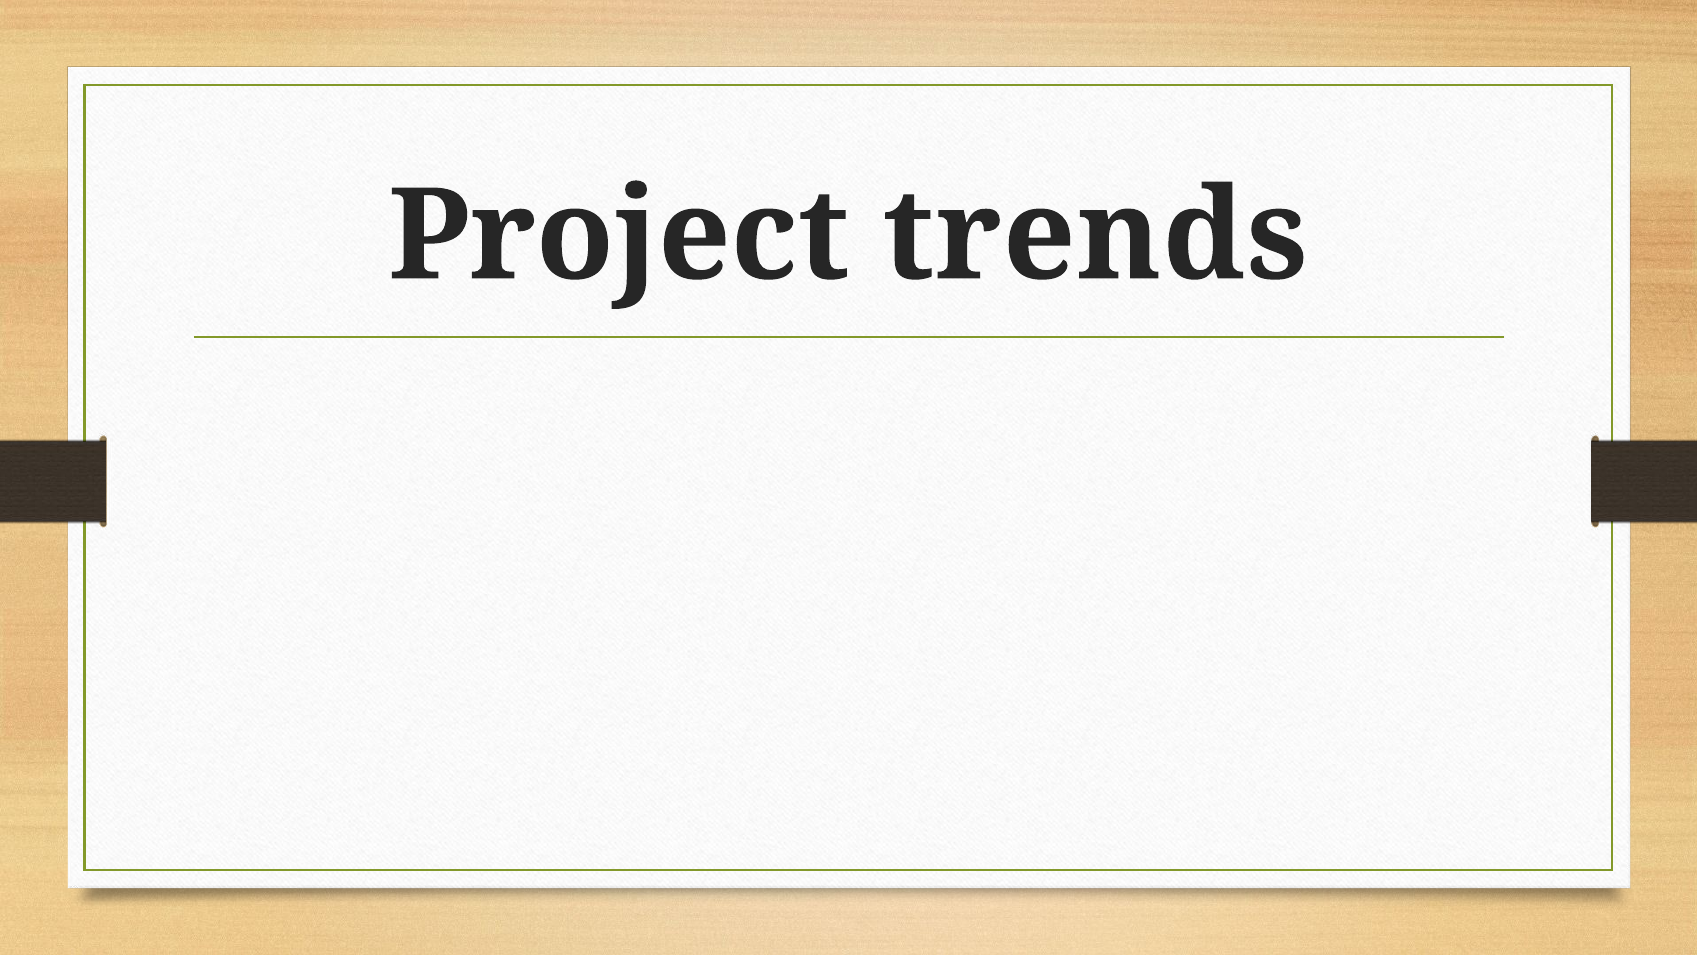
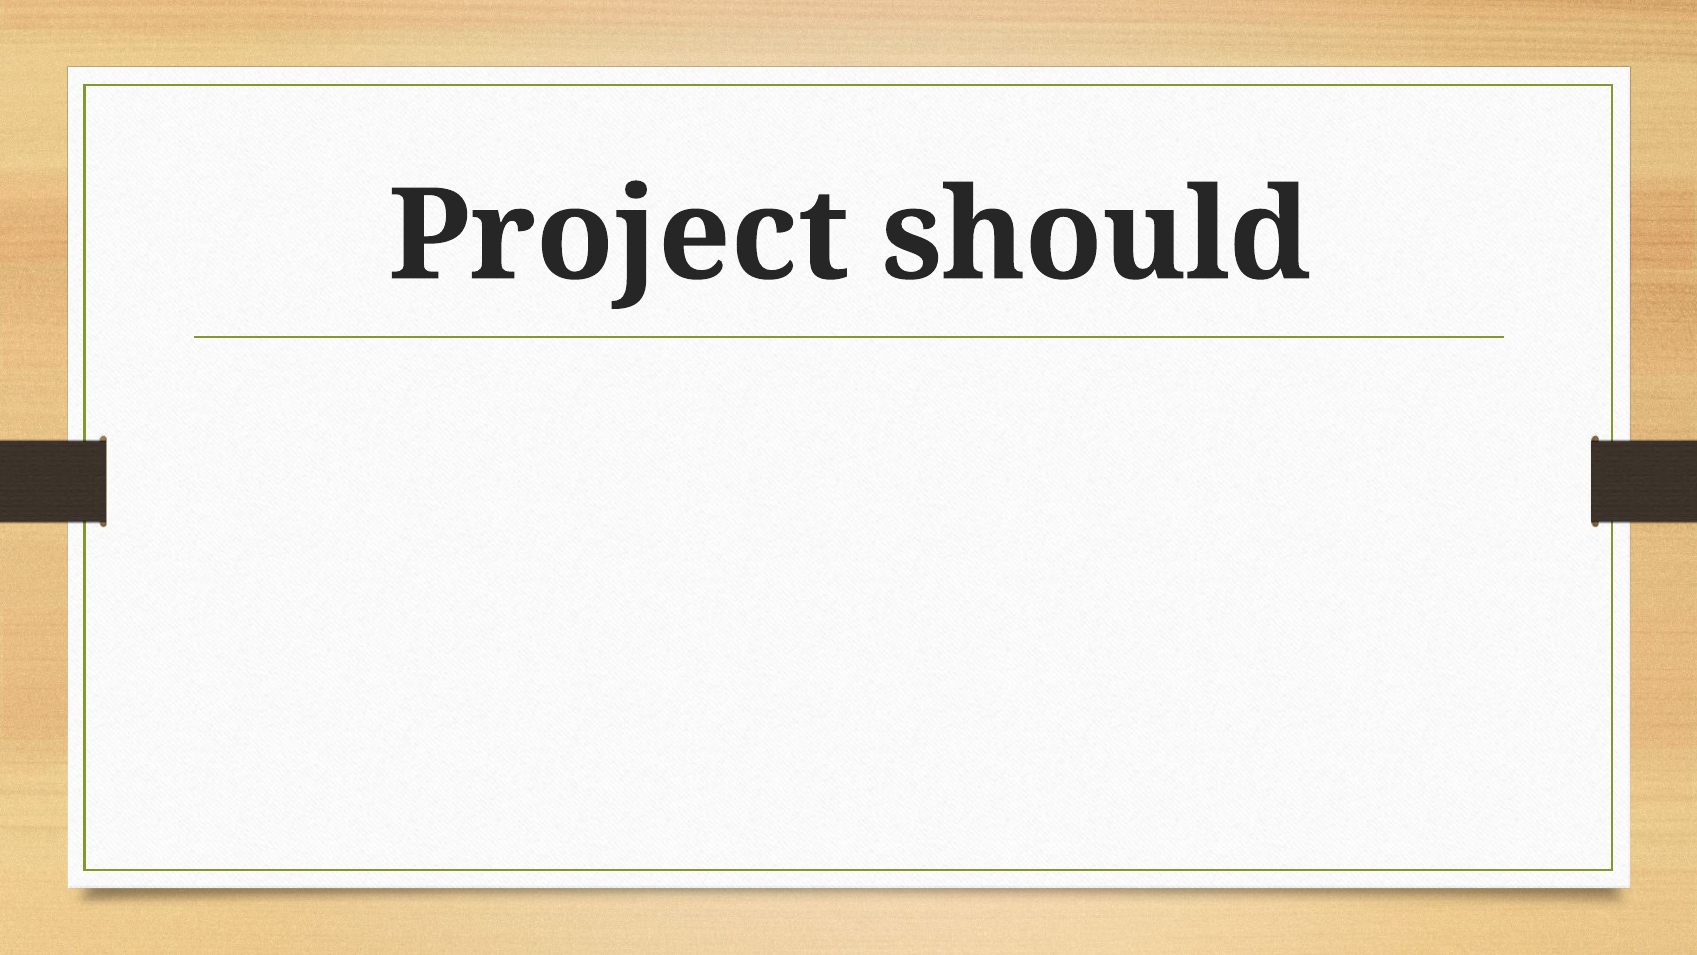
Project trends: trends -> should
